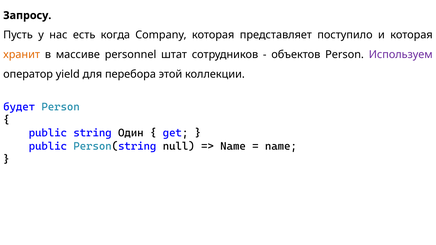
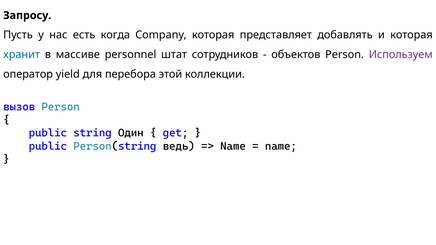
поступило: поступило -> добавлять
хранит colour: orange -> blue
будет: будет -> вызов
null: null -> ведь
